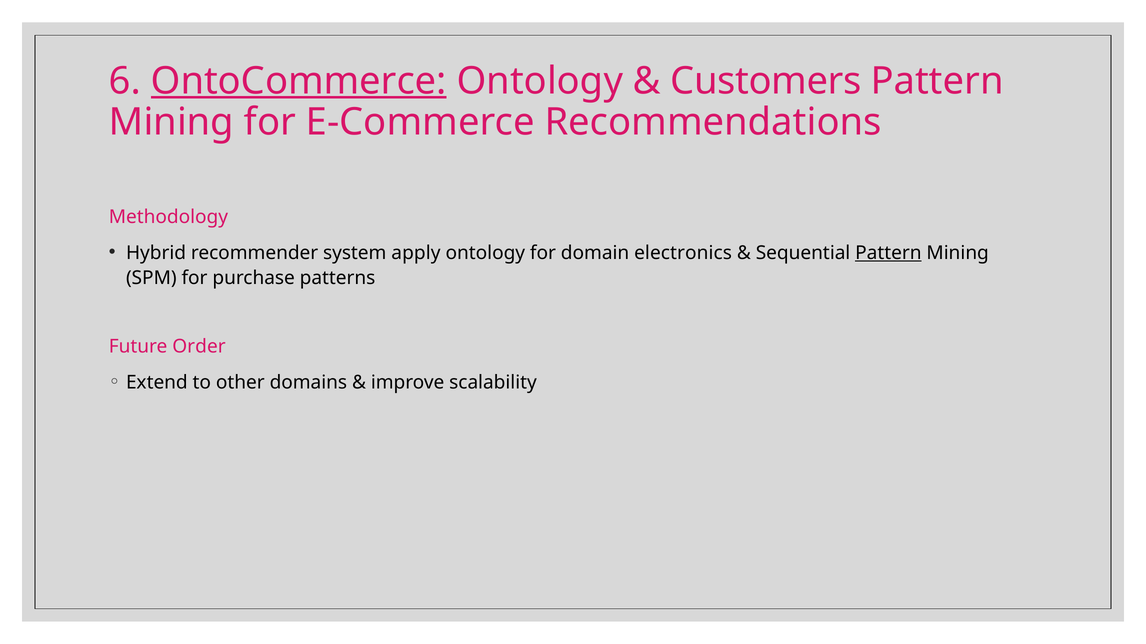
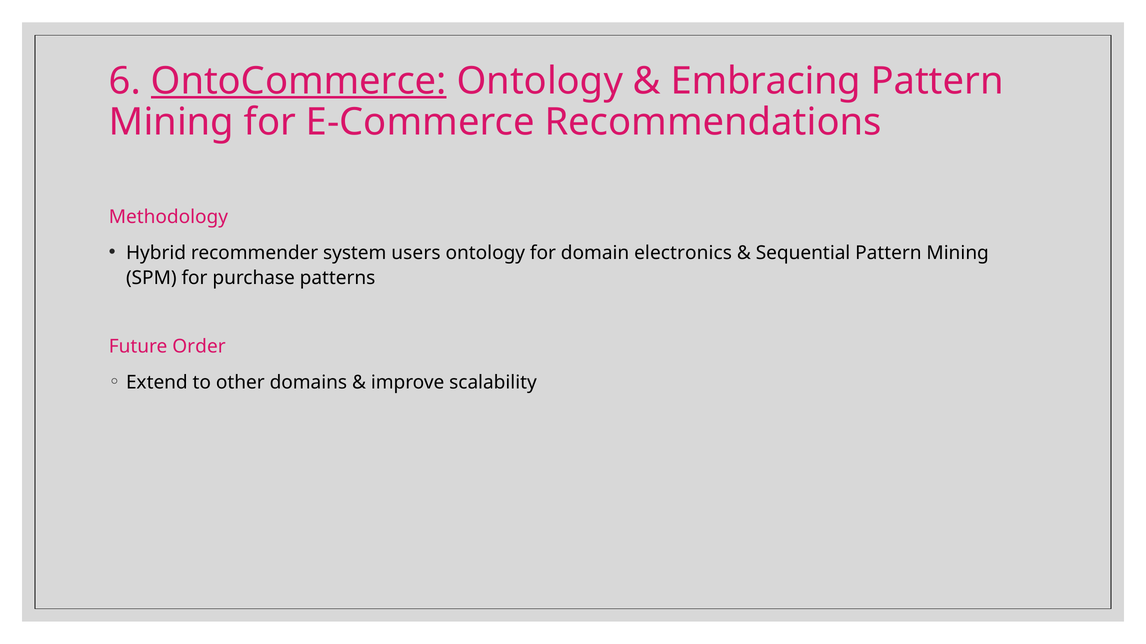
Customers: Customers -> Embracing
apply: apply -> users
Pattern at (888, 253) underline: present -> none
